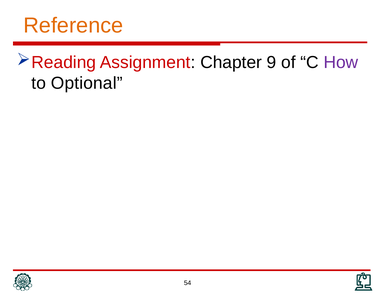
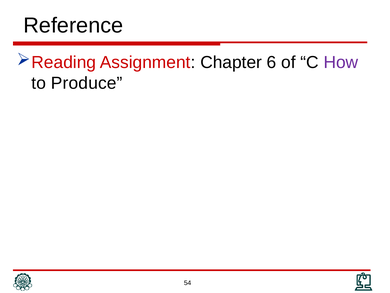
Reference colour: orange -> black
9: 9 -> 6
Optional: Optional -> Produce
